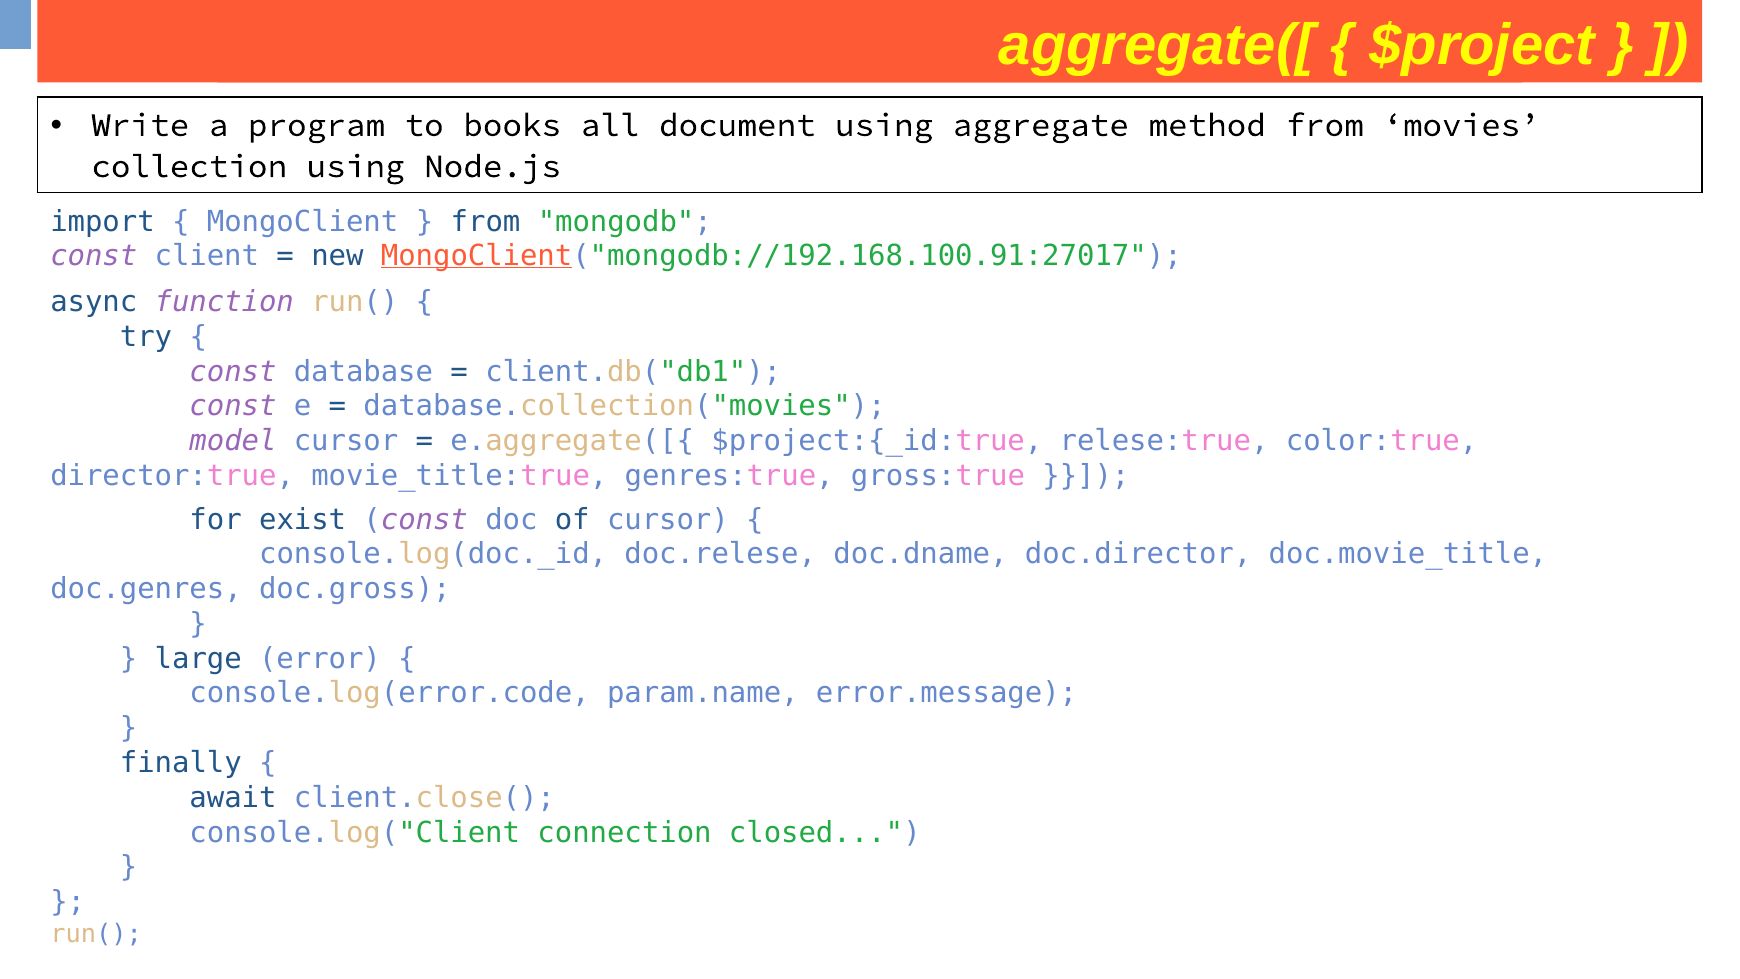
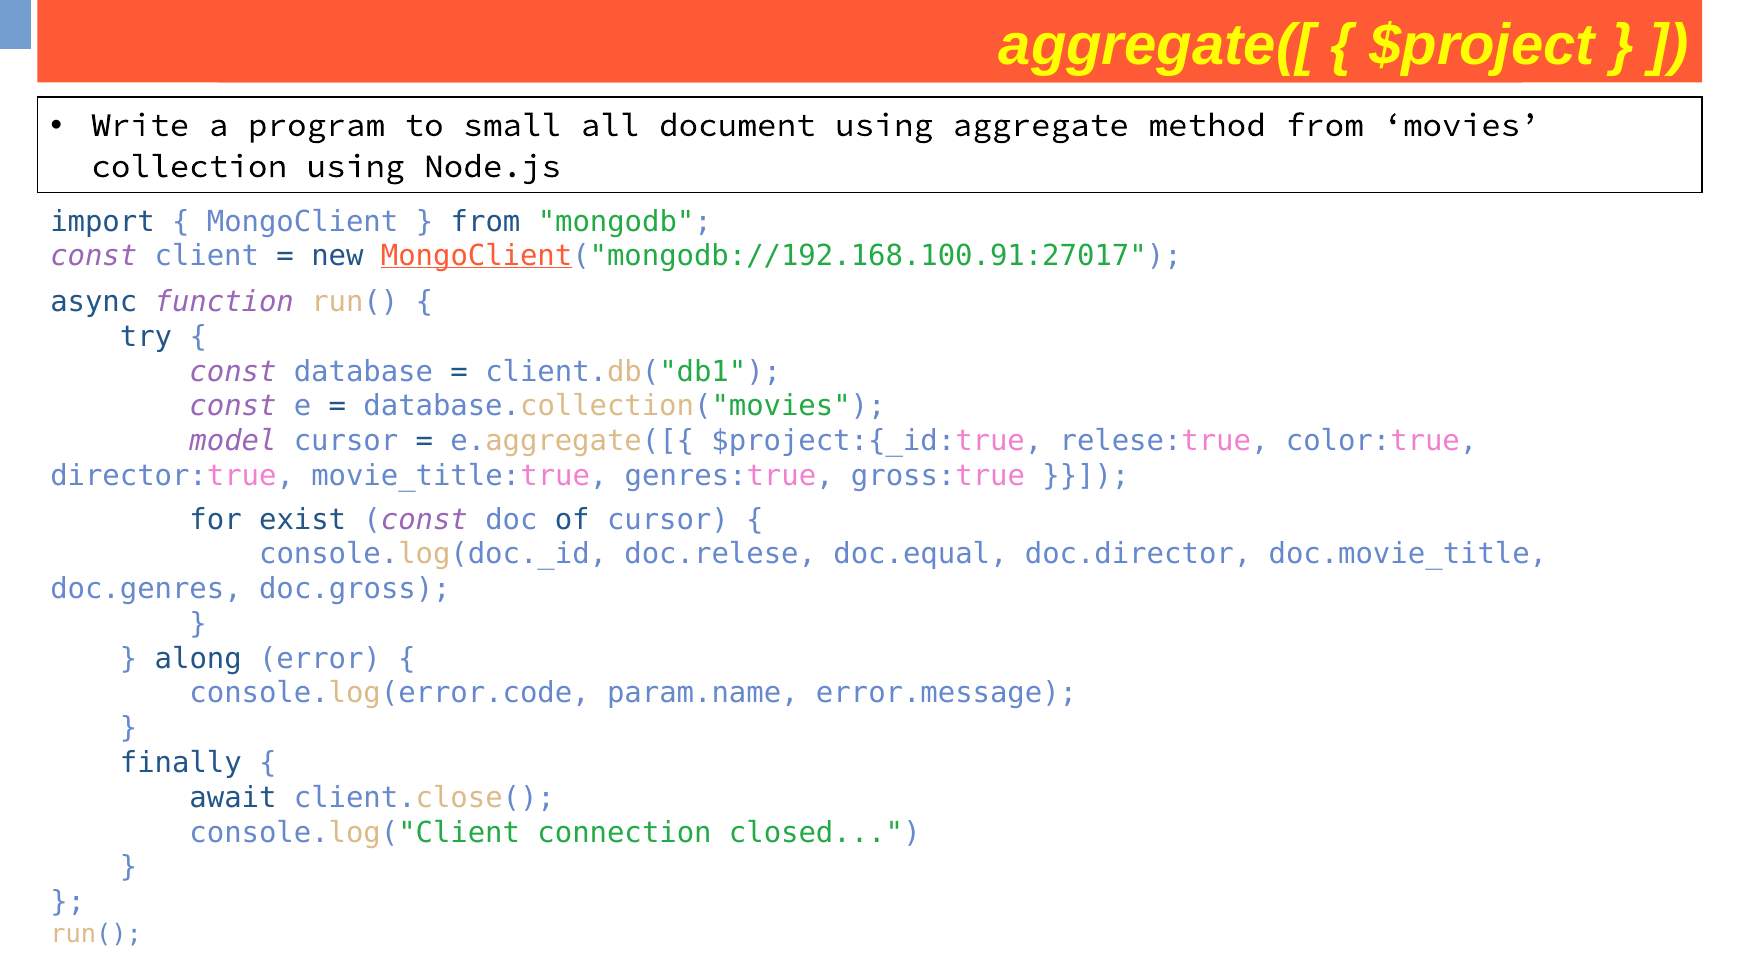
books: books -> small
doc.dname: doc.dname -> doc.equal
large: large -> along
